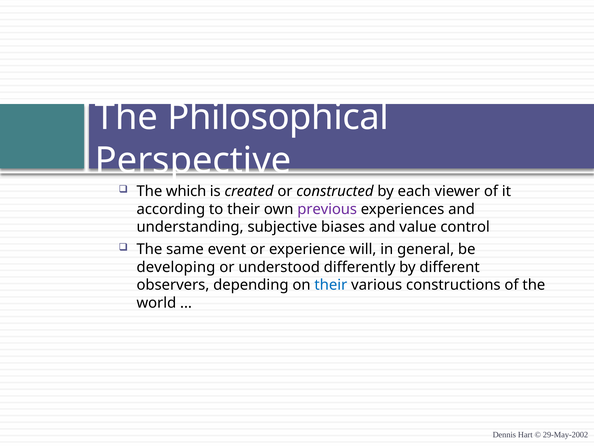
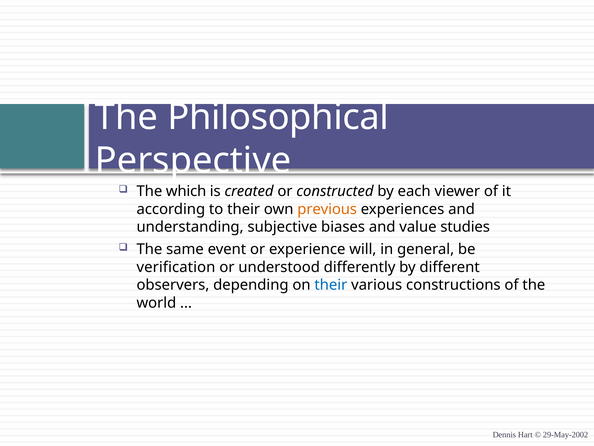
previous colour: purple -> orange
control: control -> studies
developing: developing -> verification
